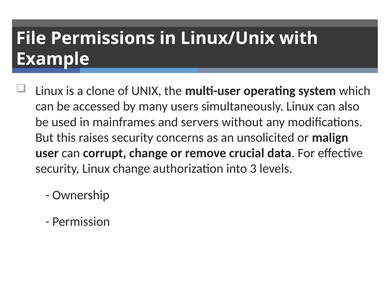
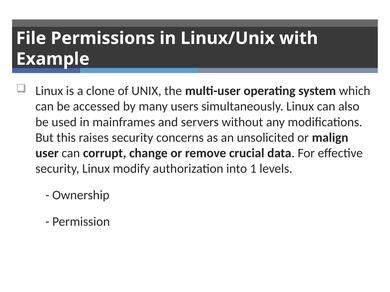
Linux change: change -> modify
3: 3 -> 1
